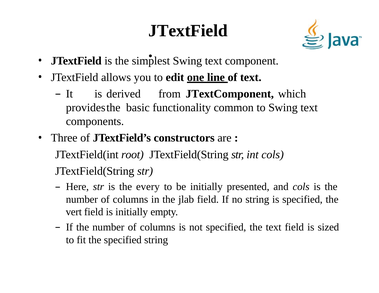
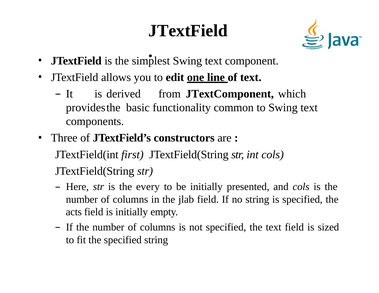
root: root -> first
vert: vert -> acts
